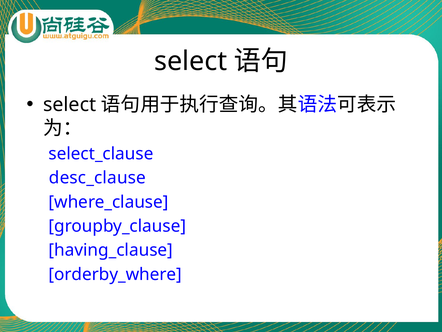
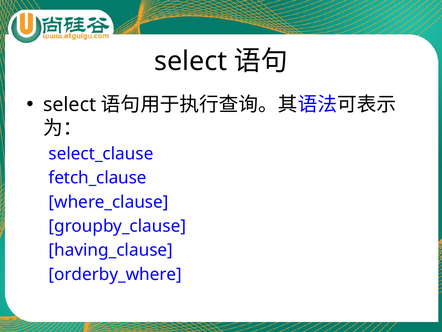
desc_clause: desc_clause -> fetch_clause
